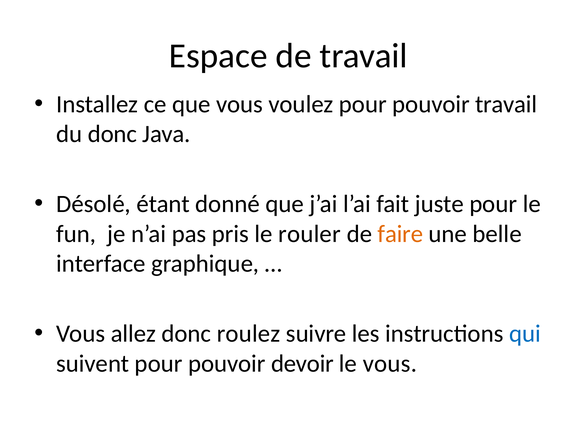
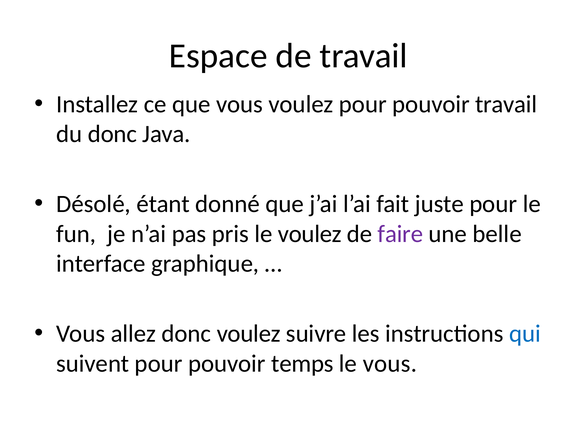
le rouler: rouler -> voulez
faire colour: orange -> purple
donc roulez: roulez -> voulez
devoir: devoir -> temps
